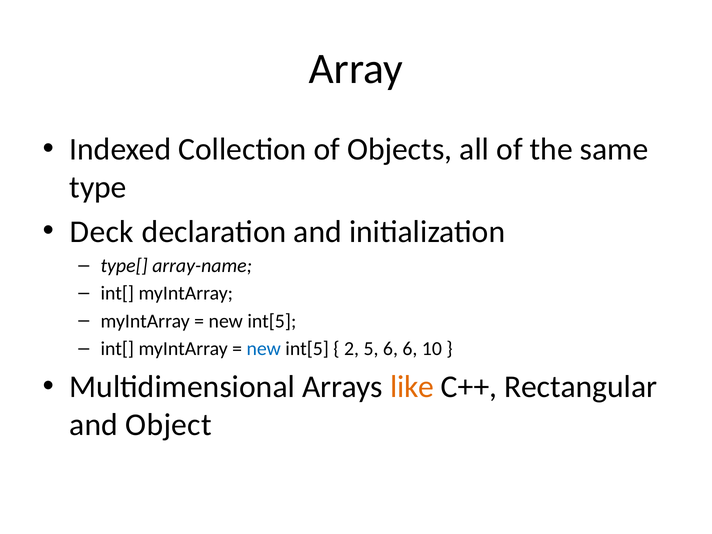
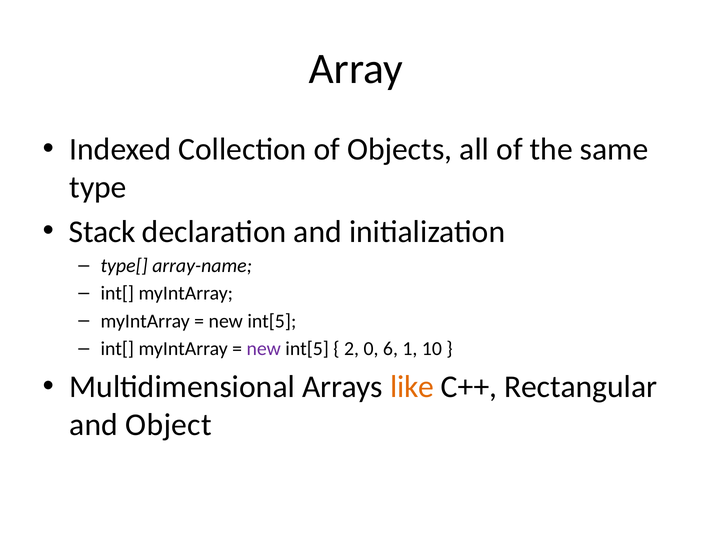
Deck: Deck -> Stack
new at (264, 349) colour: blue -> purple
5: 5 -> 0
6 6: 6 -> 1
